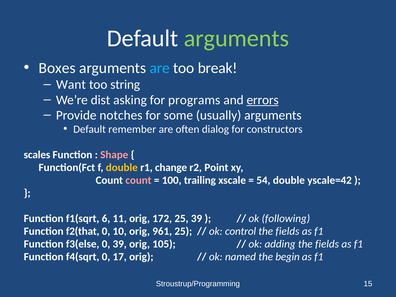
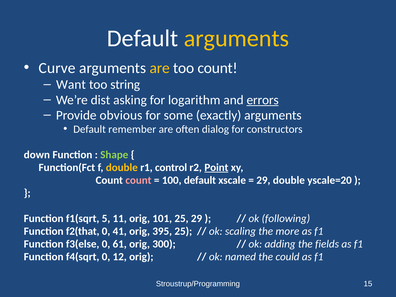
arguments at (236, 38) colour: light green -> yellow
Boxes: Boxes -> Curve
are at (160, 68) colour: light blue -> yellow
too break: break -> count
programs: programs -> logarithm
notches: notches -> obvious
usually: usually -> exactly
scales: scales -> down
Shape colour: pink -> light green
change: change -> control
Point underline: none -> present
100 trailing: trailing -> default
54 at (263, 180): 54 -> 29
yscale=42: yscale=42 -> yscale=20
6: 6 -> 5
172: 172 -> 101
25 39: 39 -> 29
10: 10 -> 41
961: 961 -> 395
control: control -> scaling
fields at (287, 231): fields -> more
0 39: 39 -> 61
105: 105 -> 300
17: 17 -> 12
begin: begin -> could
